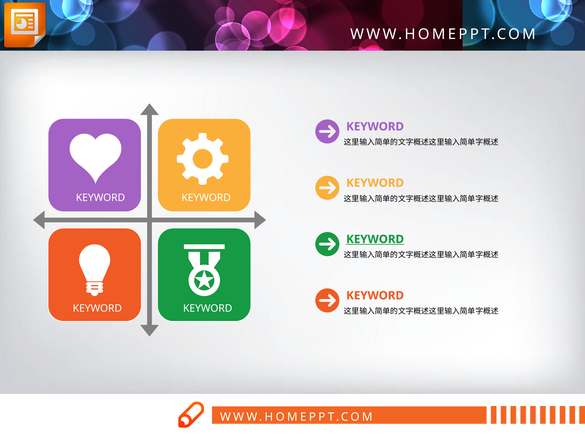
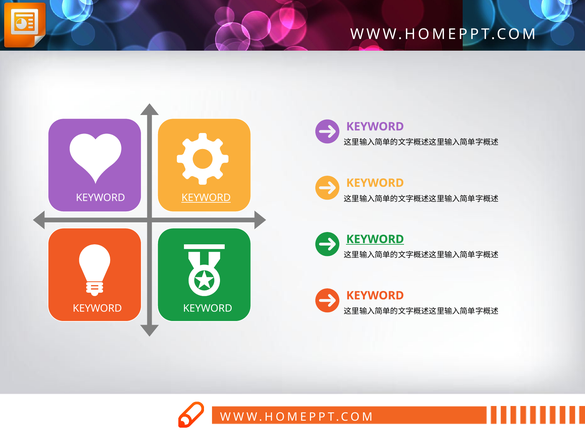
KEYWORD at (206, 198) underline: none -> present
